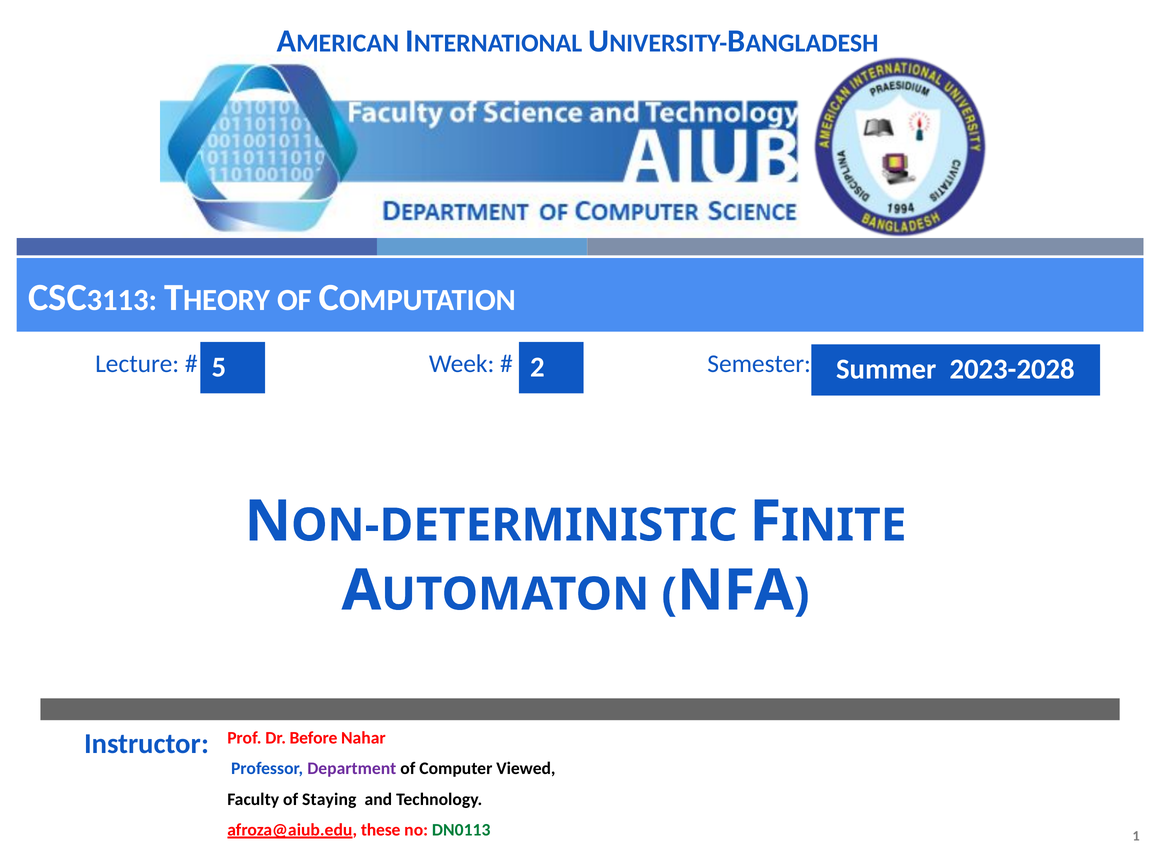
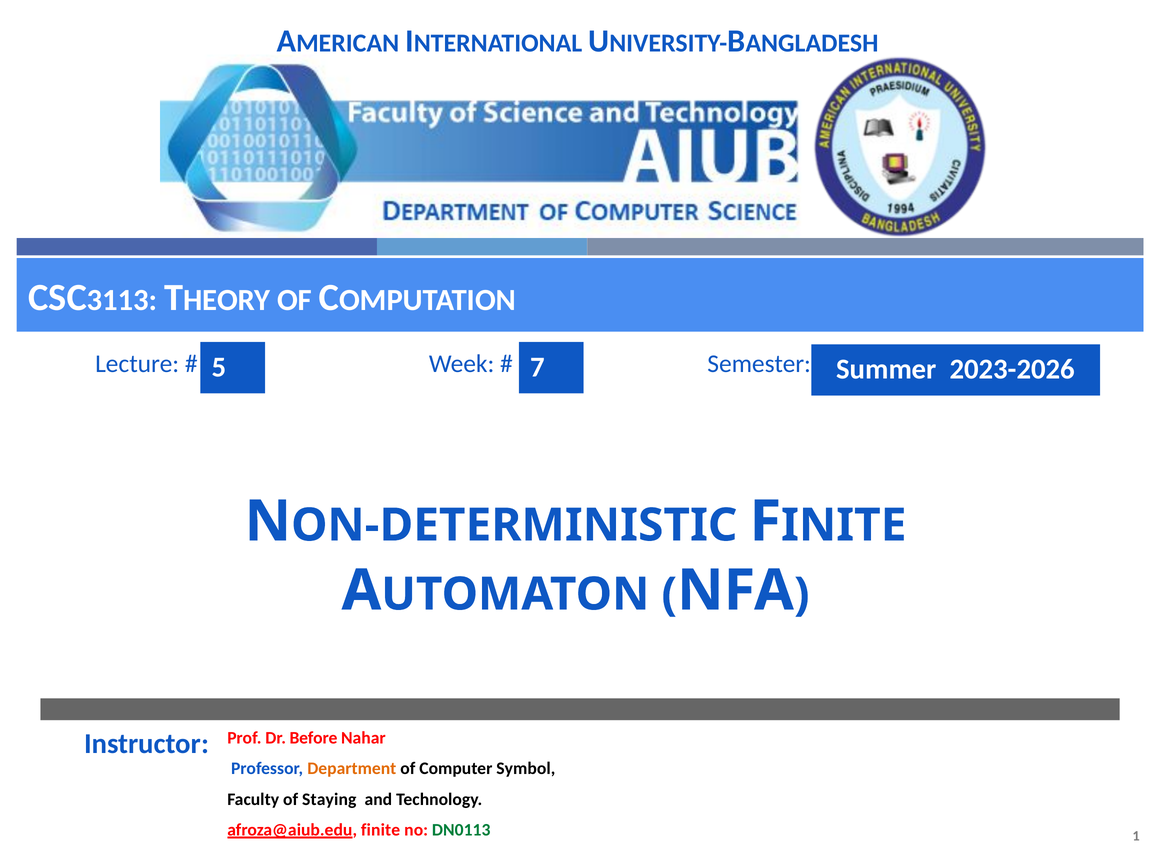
2: 2 -> 7
2023-2028: 2023-2028 -> 2023-2026
Department colour: purple -> orange
Viewed: Viewed -> Symbol
these: these -> finite
